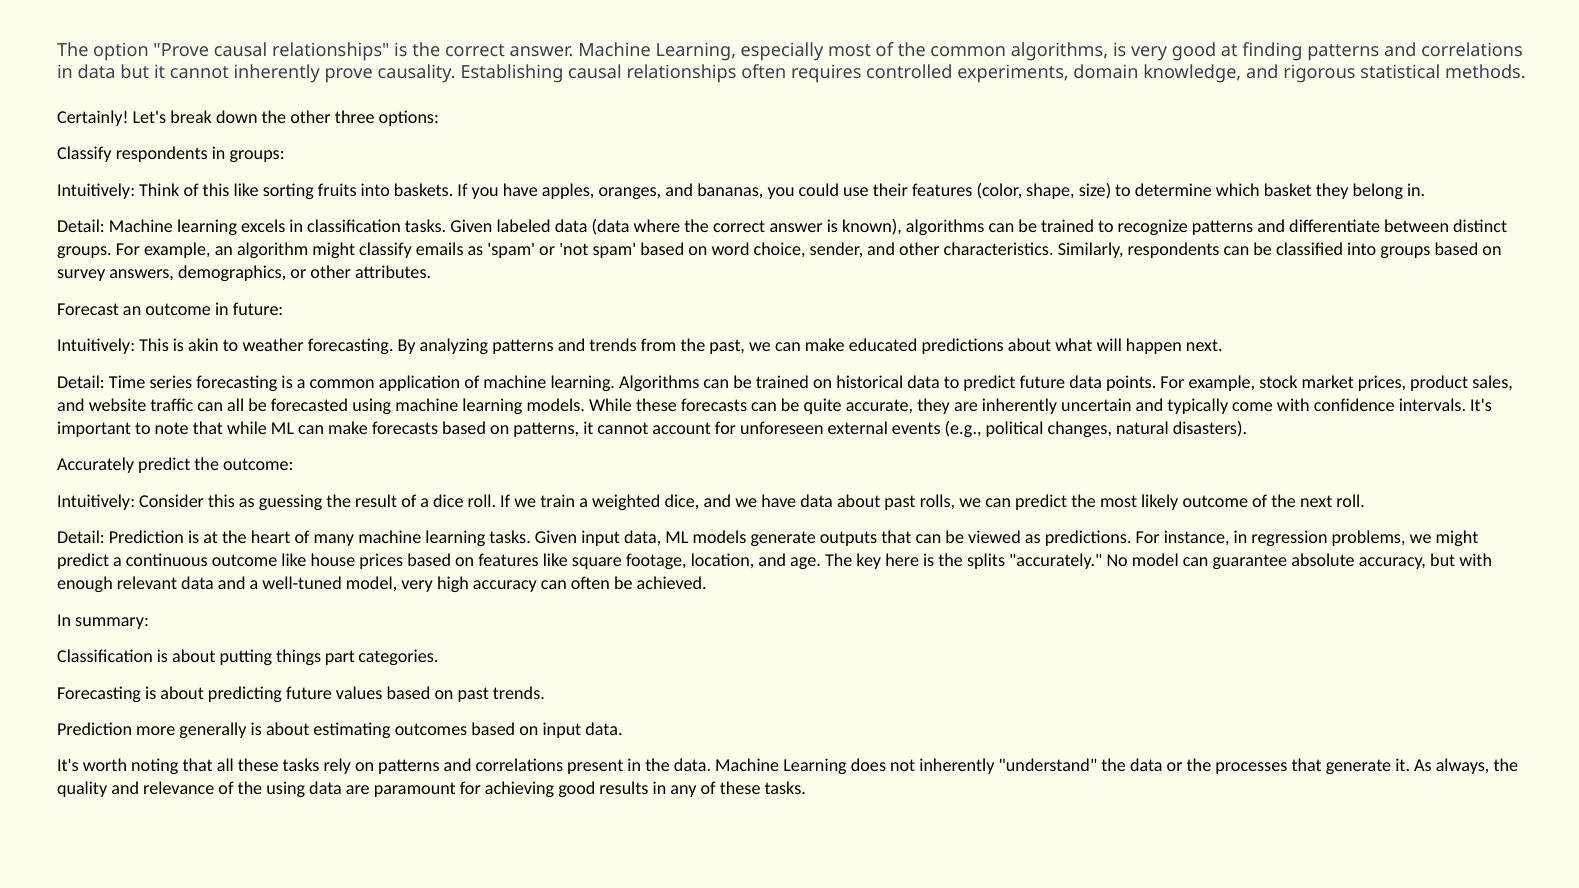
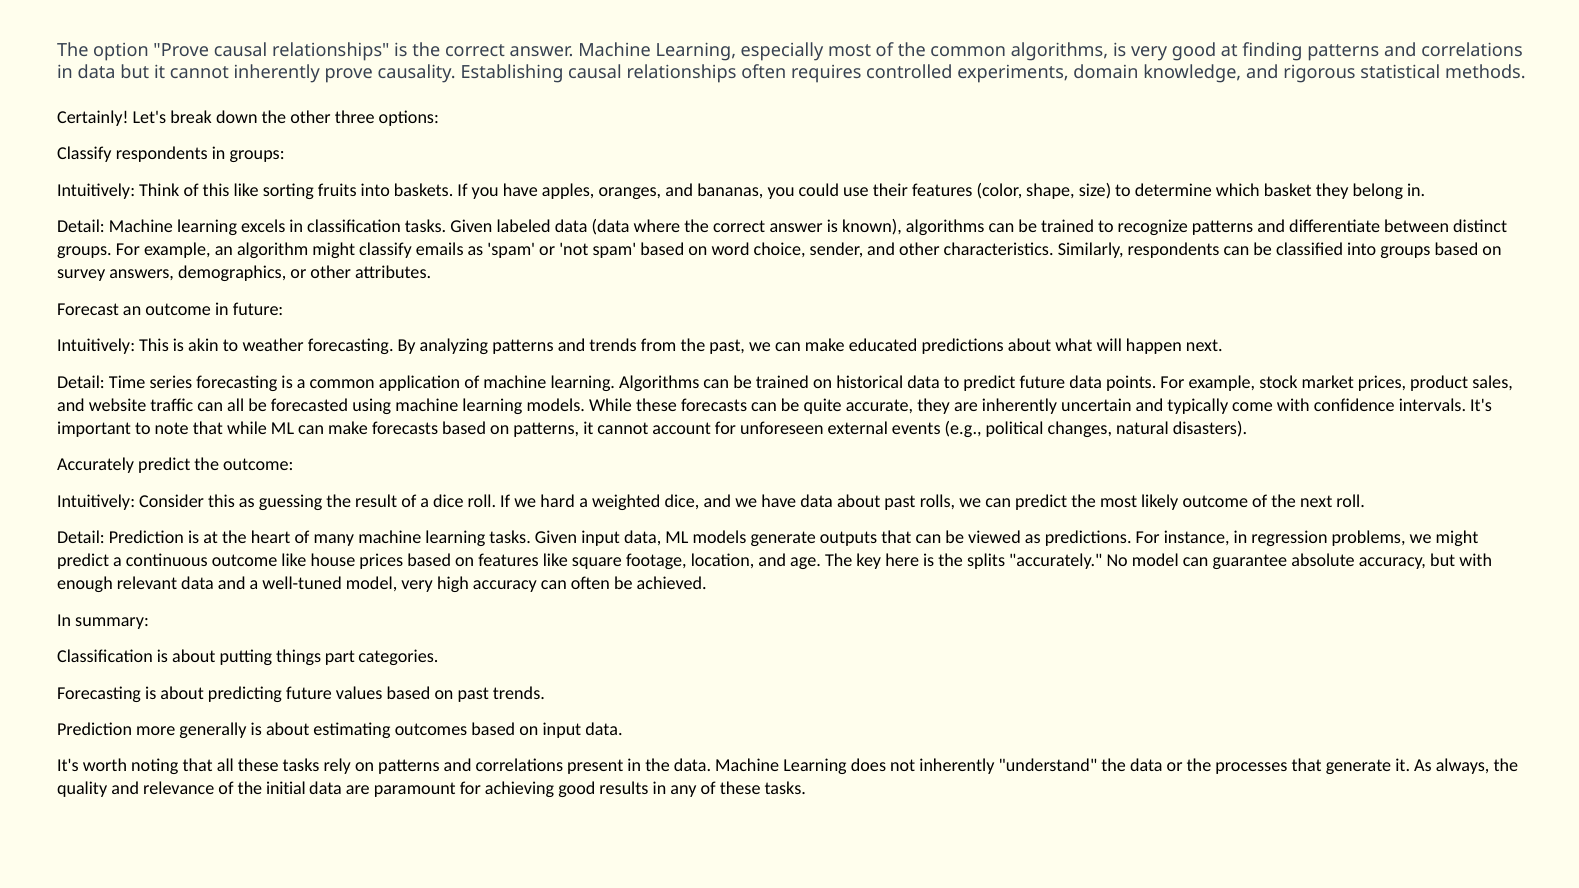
train: train -> hard
the using: using -> initial
